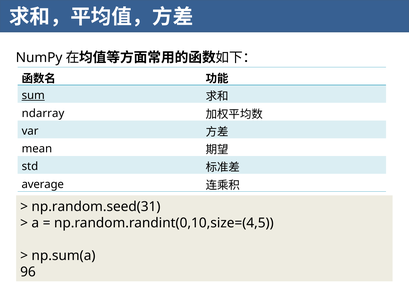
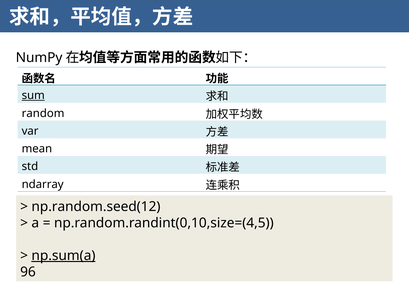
ndarray: ndarray -> random
average: average -> ndarray
np.random.seed(31: np.random.seed(31 -> np.random.seed(12
np.sum(a underline: none -> present
